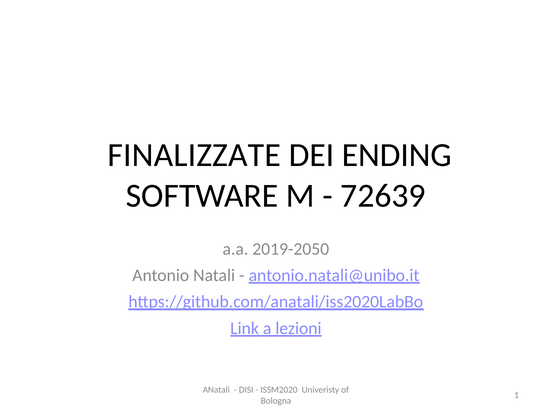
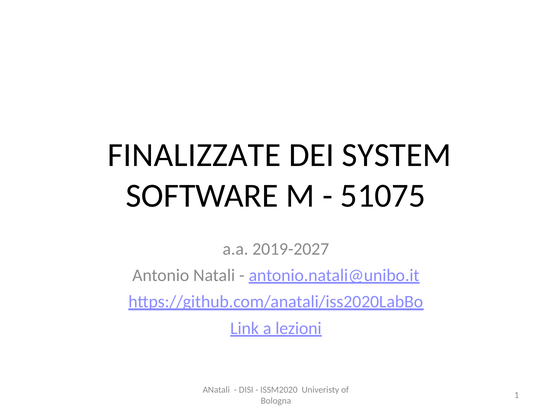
ENDING: ENDING -> SYSTEM
72639: 72639 -> 51075
2019-2050: 2019-2050 -> 2019-2027
